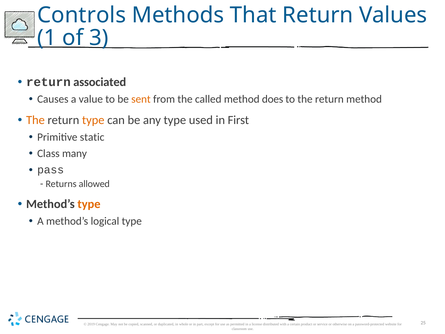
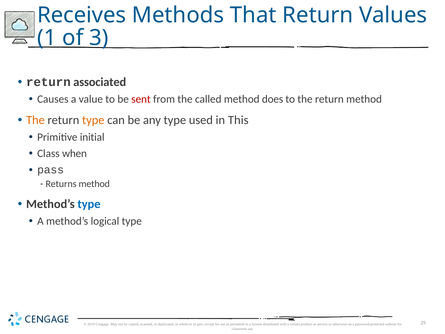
Controls: Controls -> Receives
sent colour: orange -> red
First: First -> This
static: static -> initial
many: many -> when
Returns allowed: allowed -> method
type at (89, 204) colour: orange -> blue
